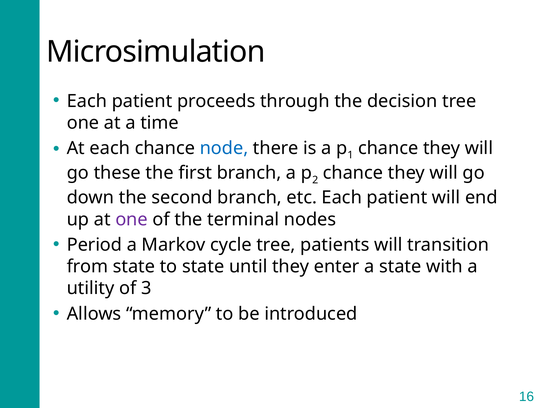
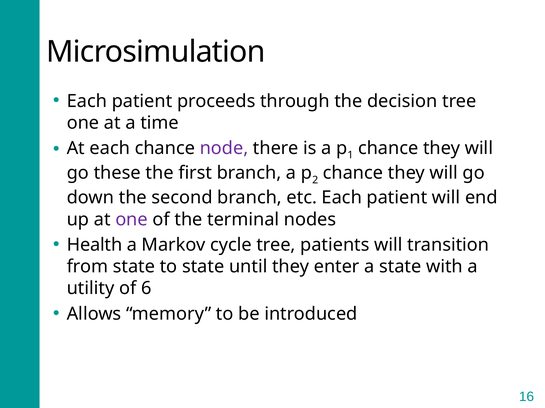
node colour: blue -> purple
Period: Period -> Health
3: 3 -> 6
